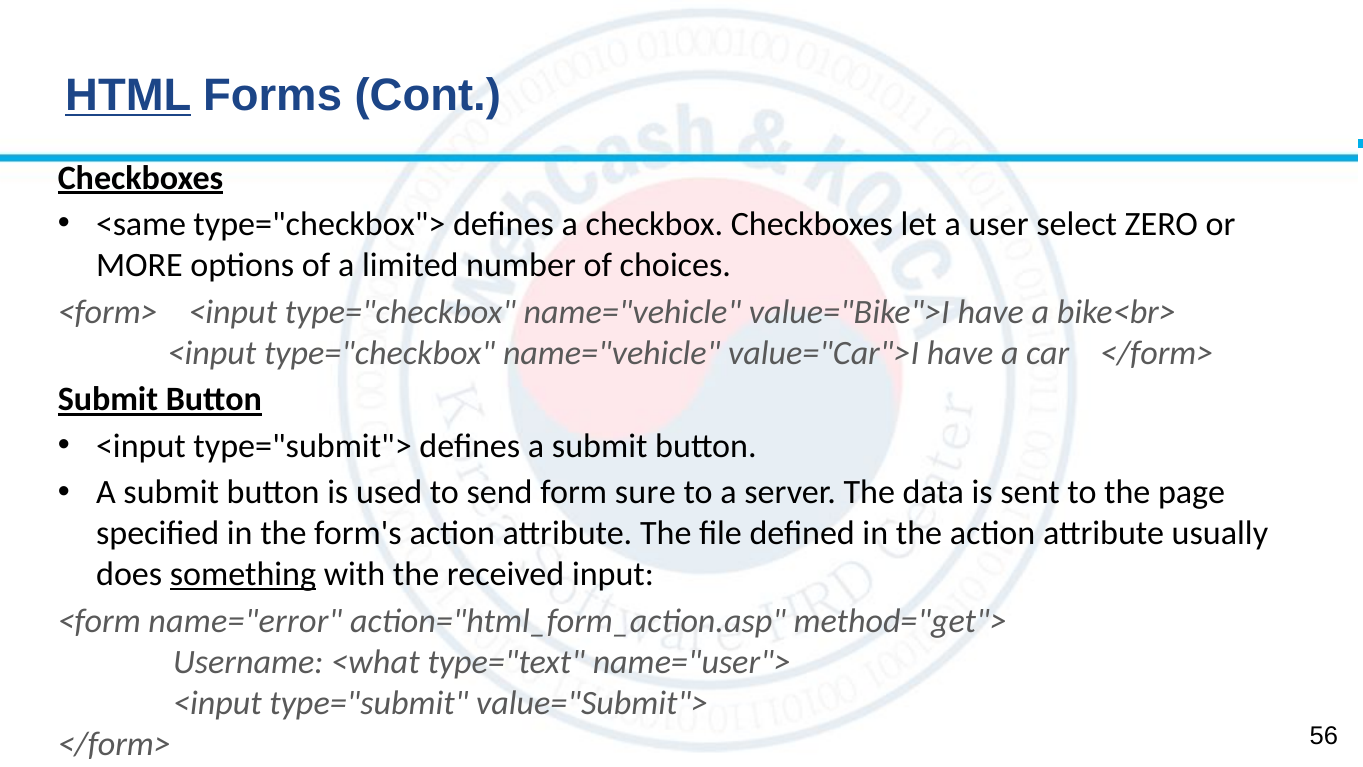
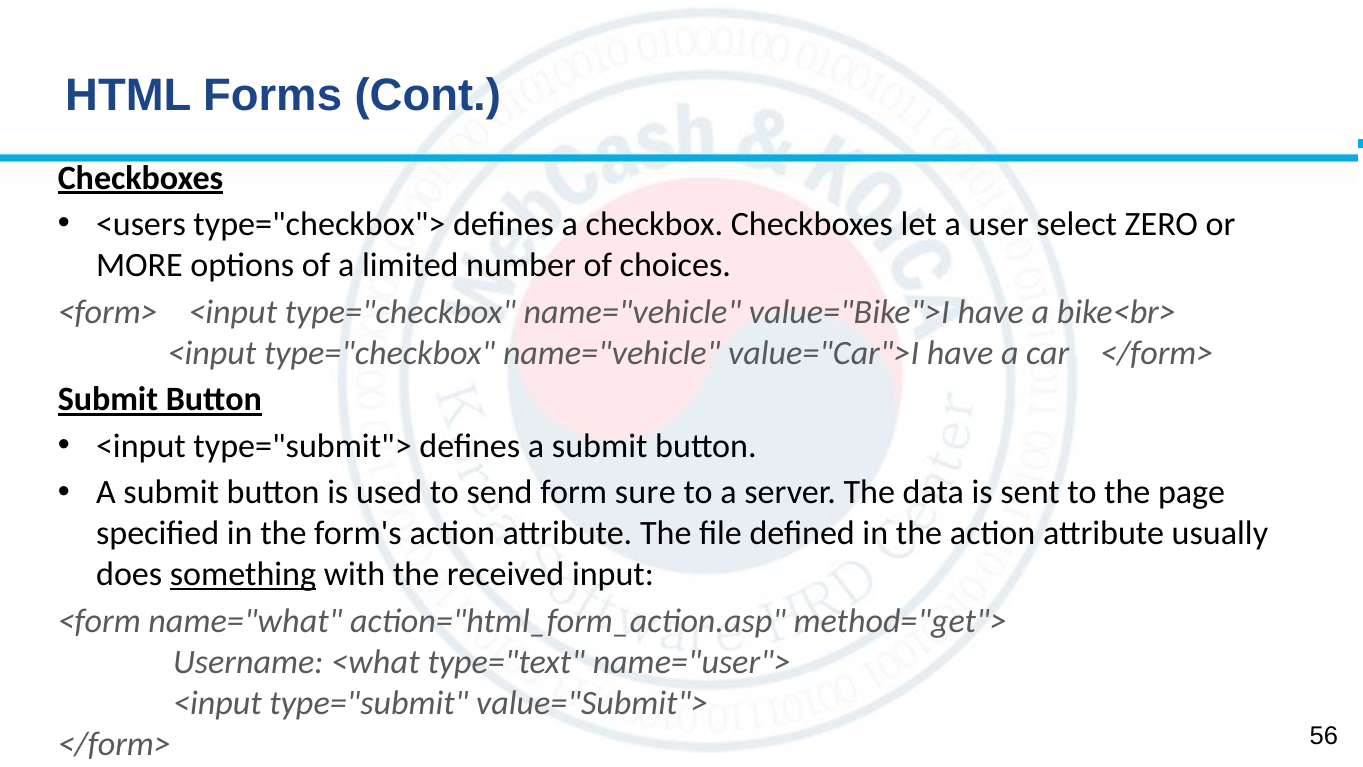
HTML underline: present -> none
<same: <same -> <users
name="error: name="error -> name="what
